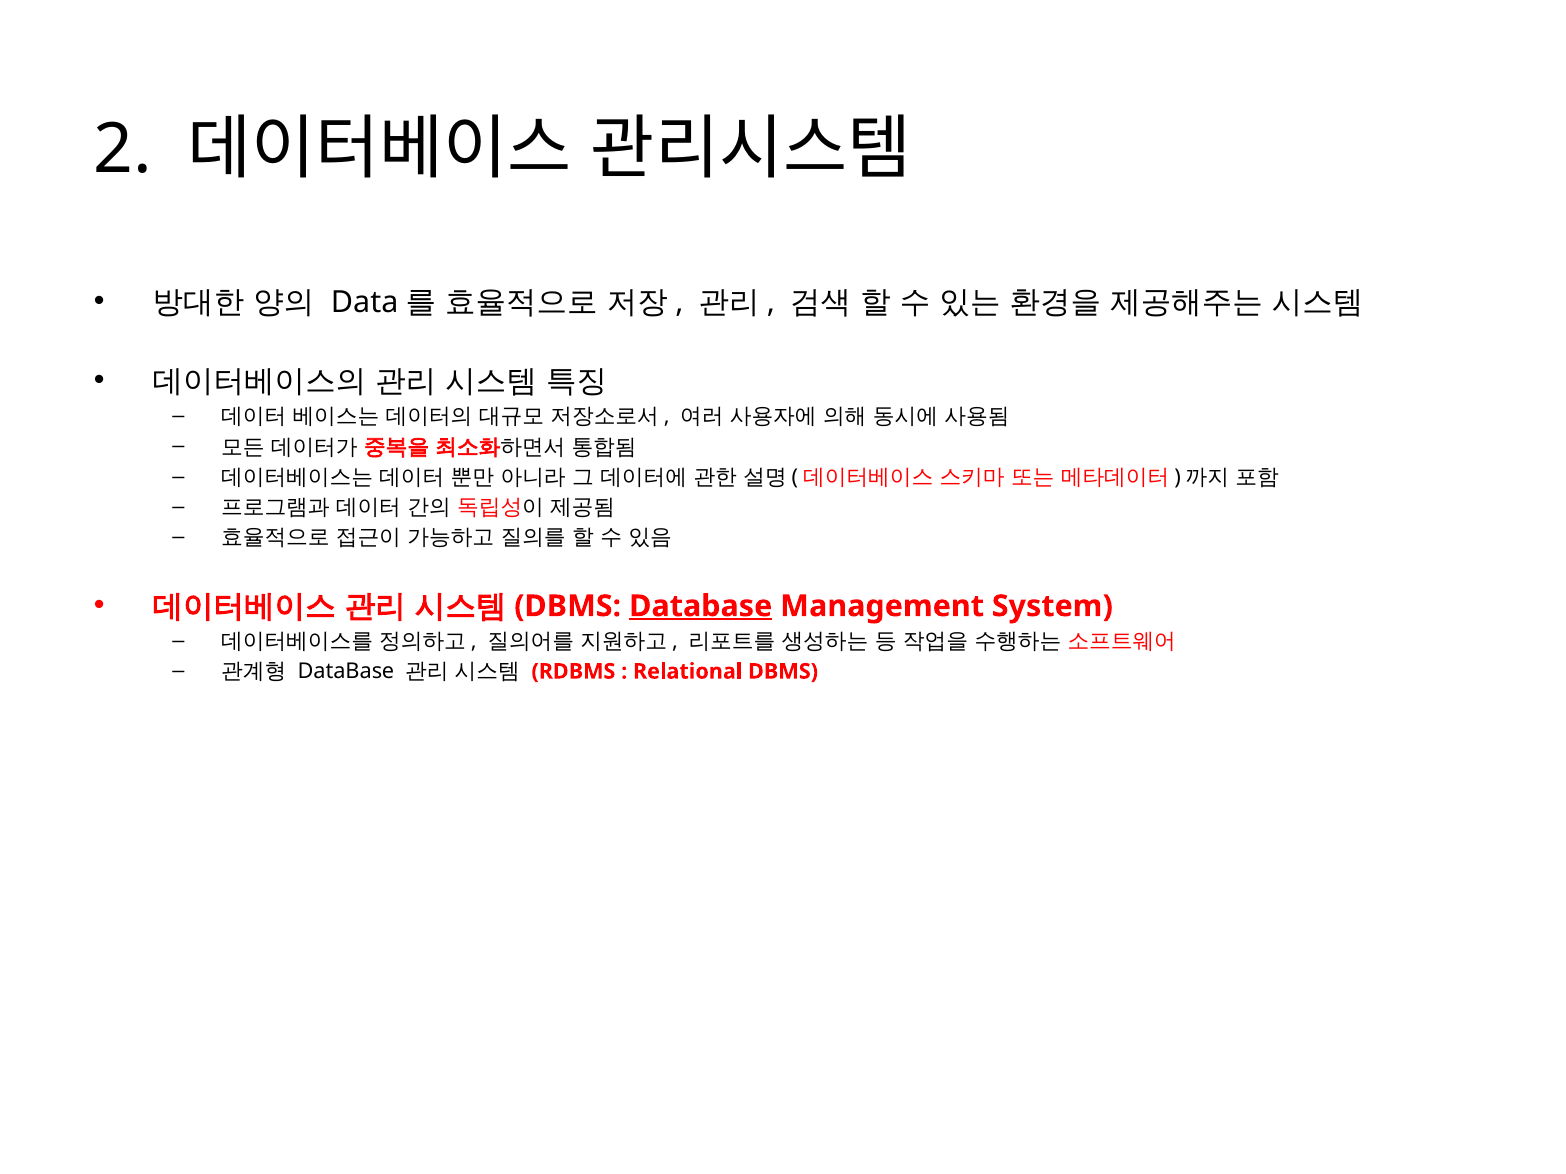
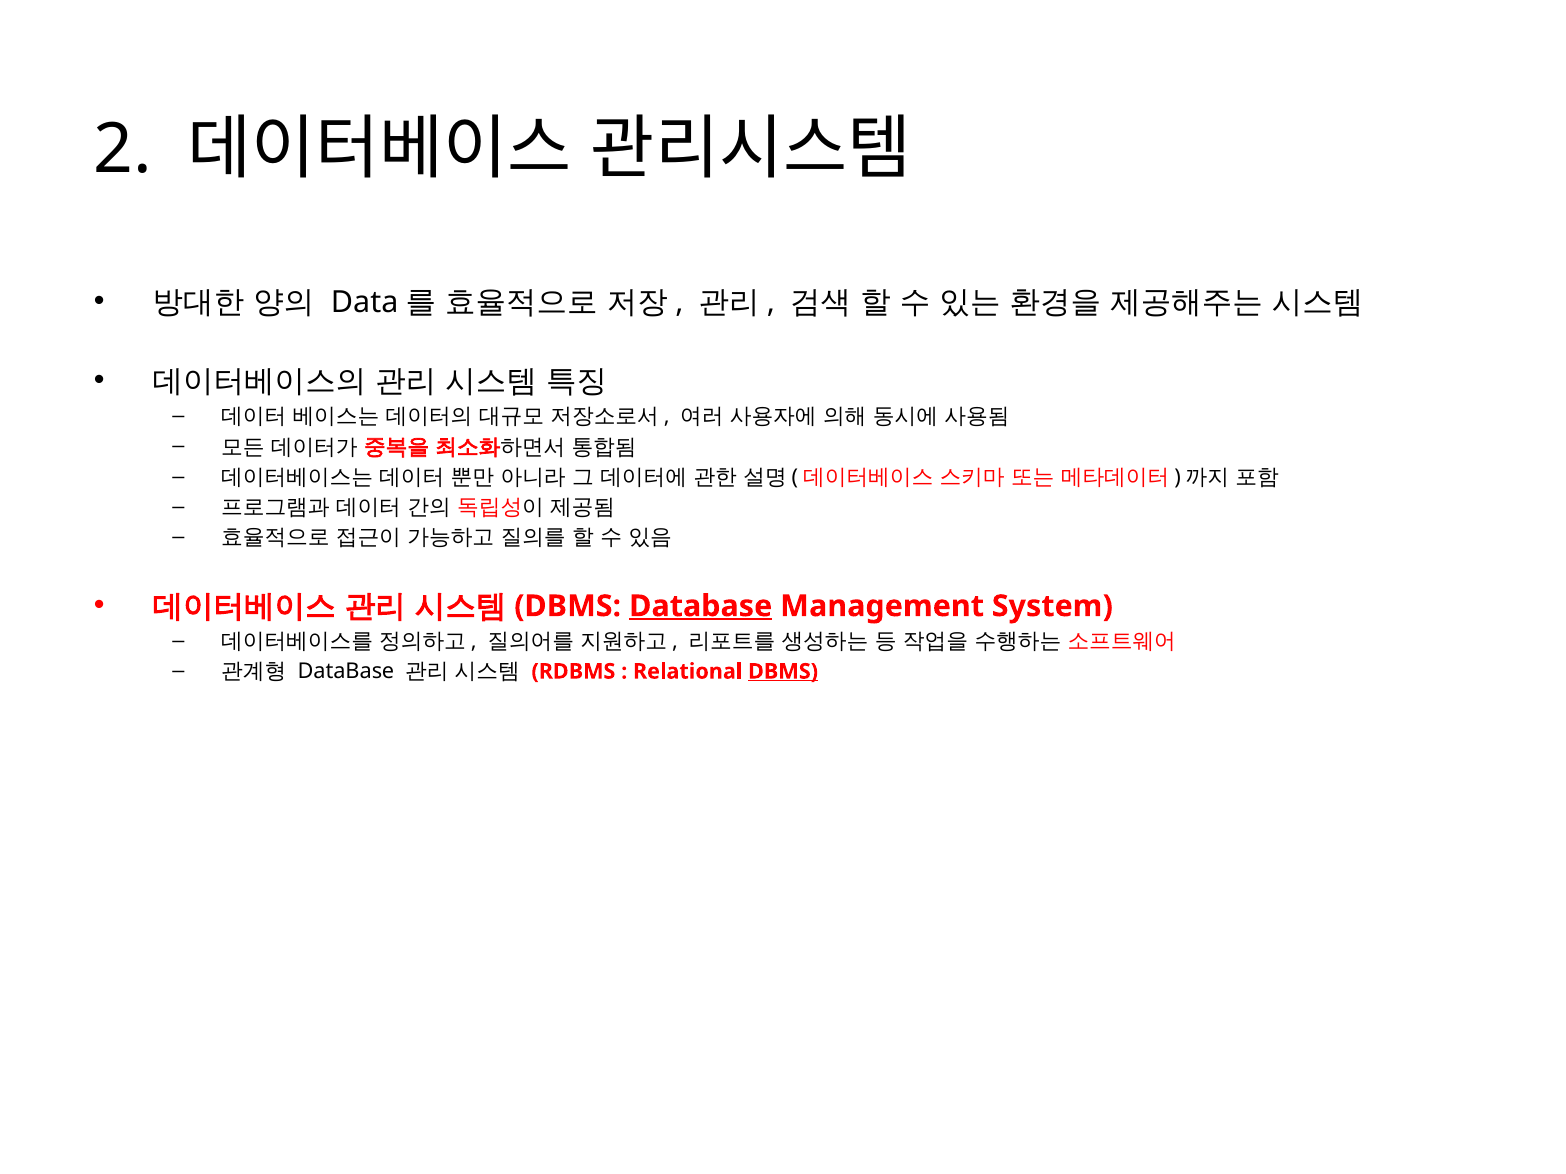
DBMS at (783, 672) underline: none -> present
